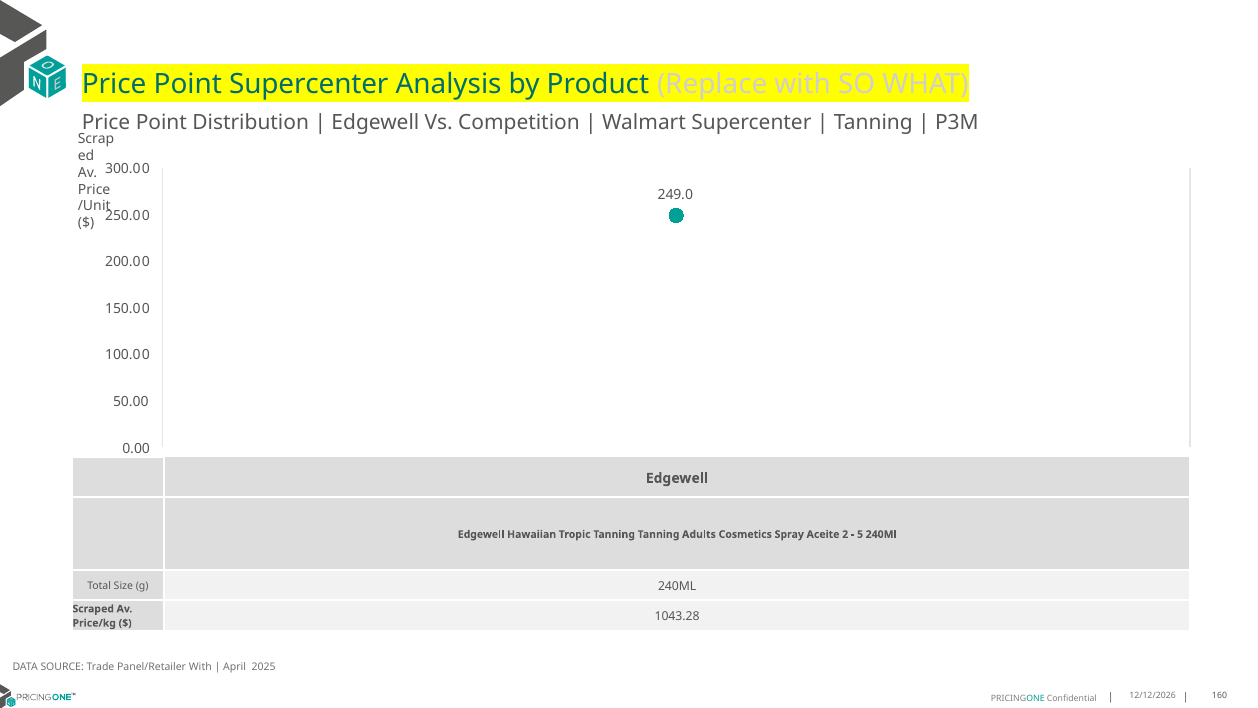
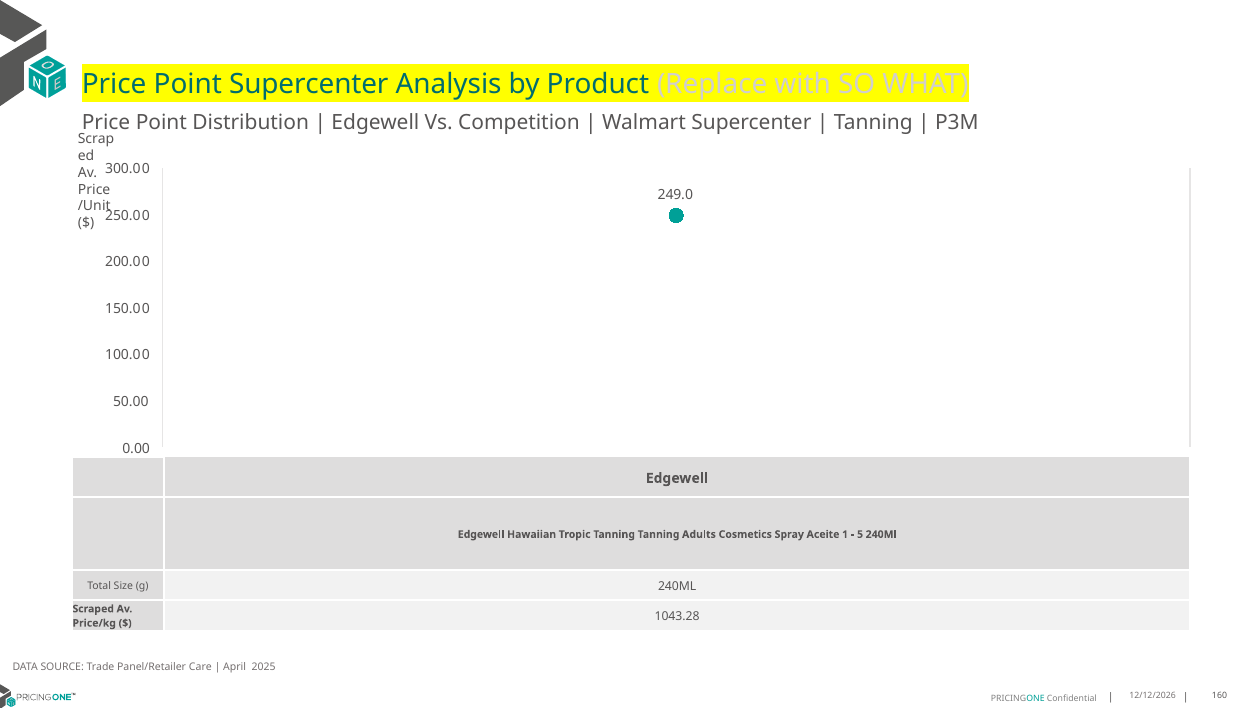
2: 2 -> 1
Panel/Retailer With: With -> Care
